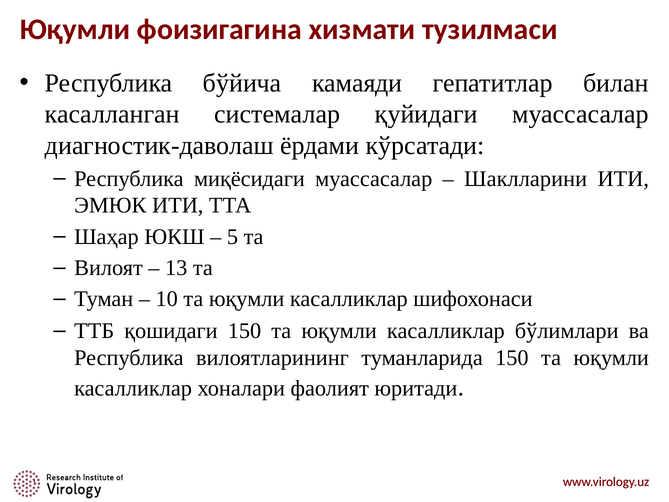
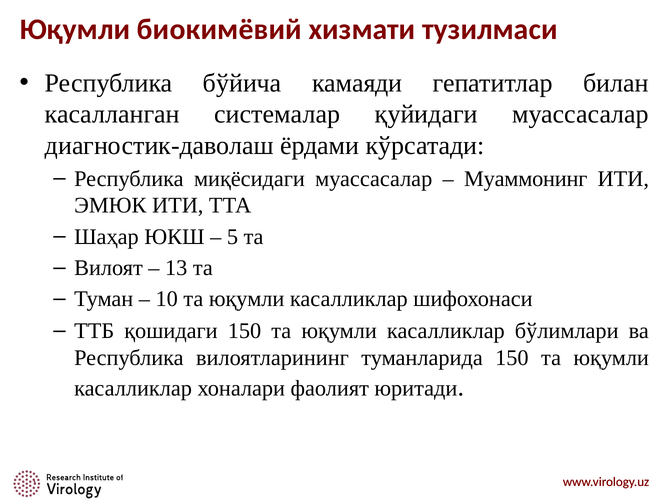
фоизигагина: фоизигагина -> биокимёвий
Шаклларини: Шаклларини -> Муаммонинг
